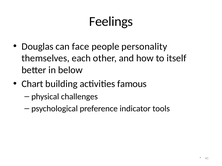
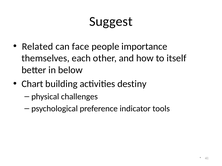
Feelings: Feelings -> Suggest
Douglas: Douglas -> Related
personality: personality -> importance
famous: famous -> destiny
